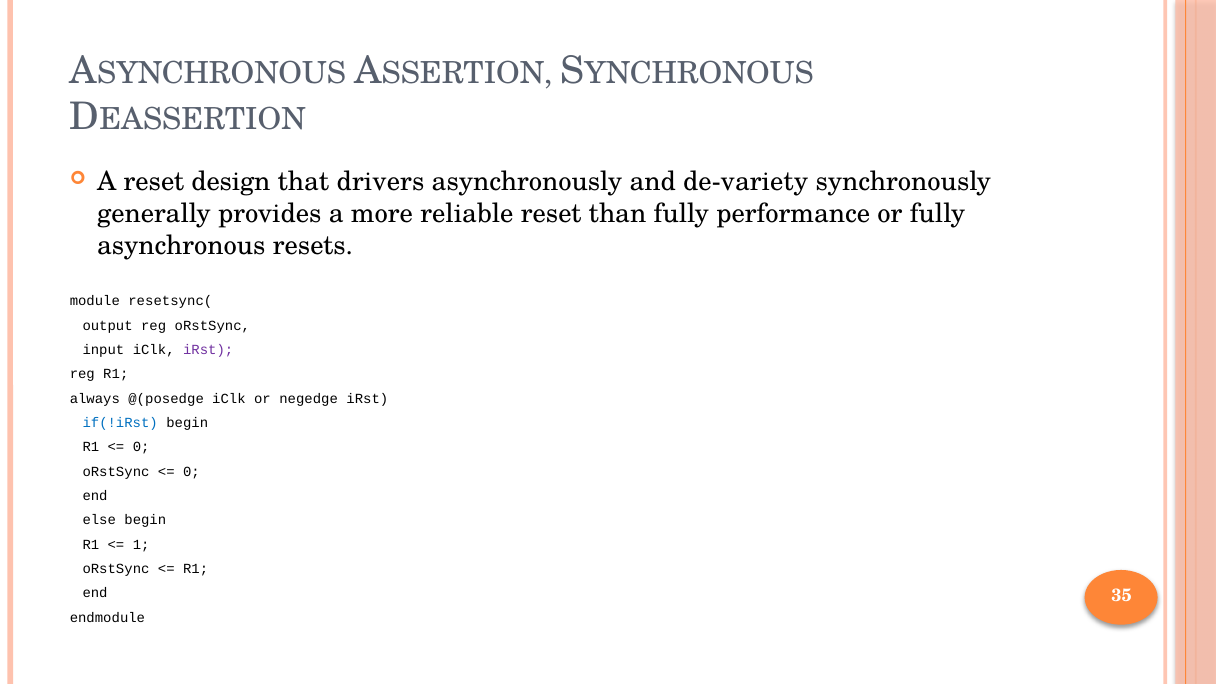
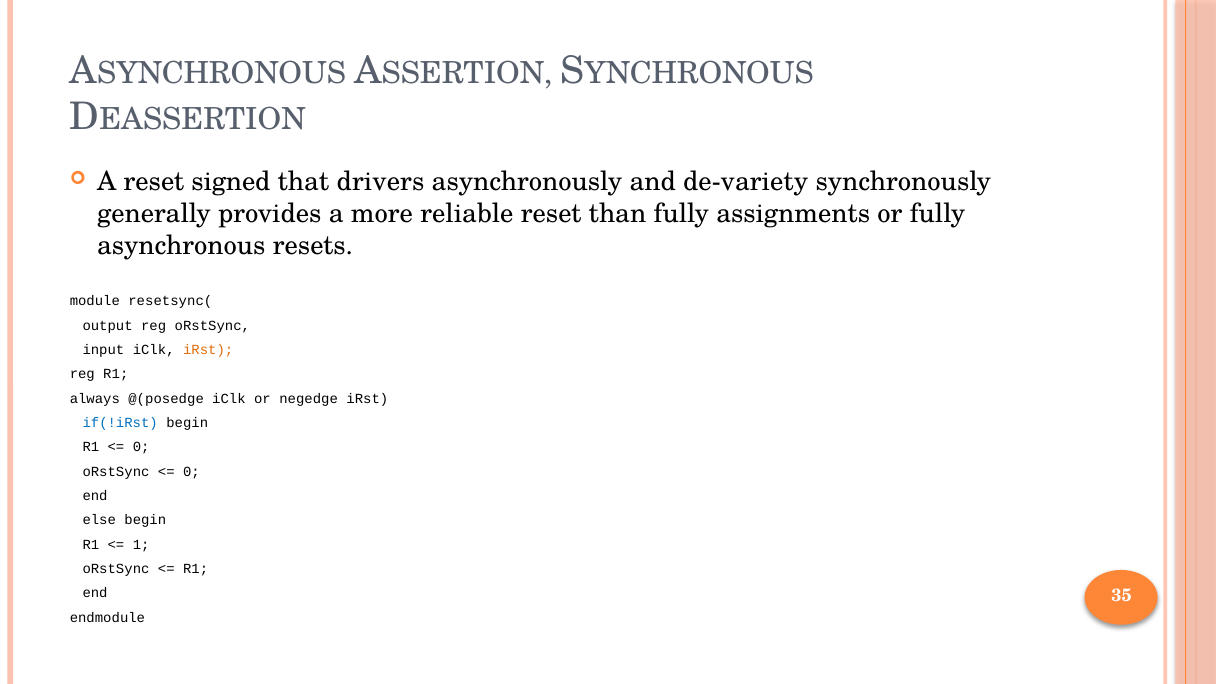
design: design -> signed
performance: performance -> assignments
iRst at (208, 350) colour: purple -> orange
